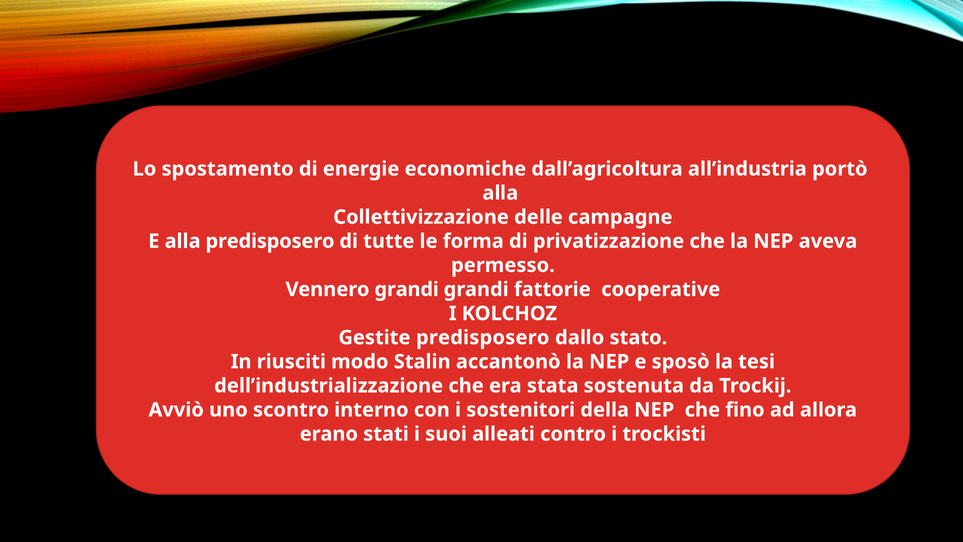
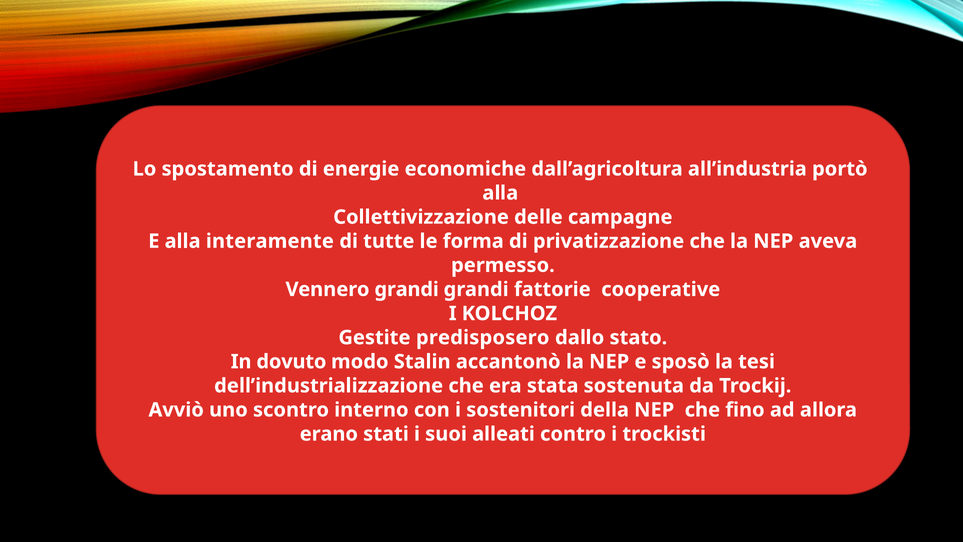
alla predisposero: predisposero -> interamente
riusciti: riusciti -> dovuto
